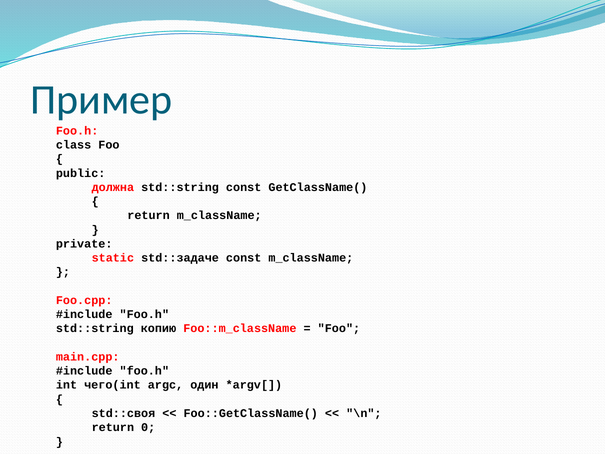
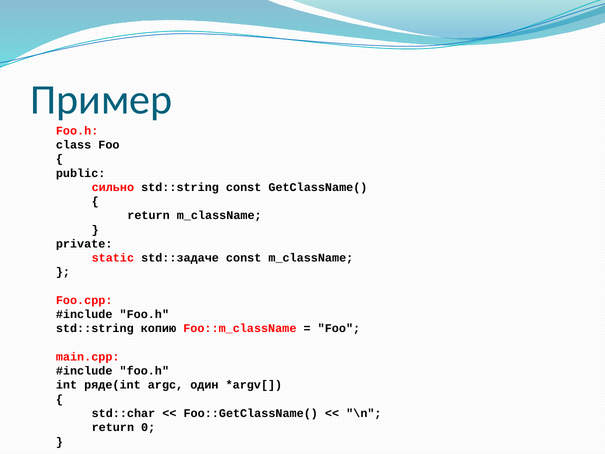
должна: должна -> сильно
чего(int: чего(int -> ряде(int
std::своя: std::своя -> std::char
